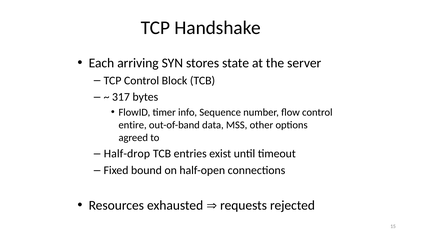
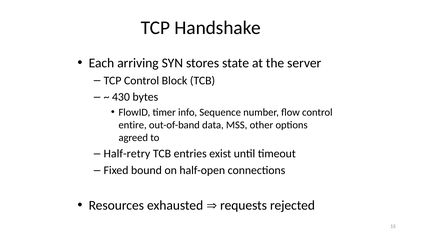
317: 317 -> 430
Half-drop: Half-drop -> Half-retry
